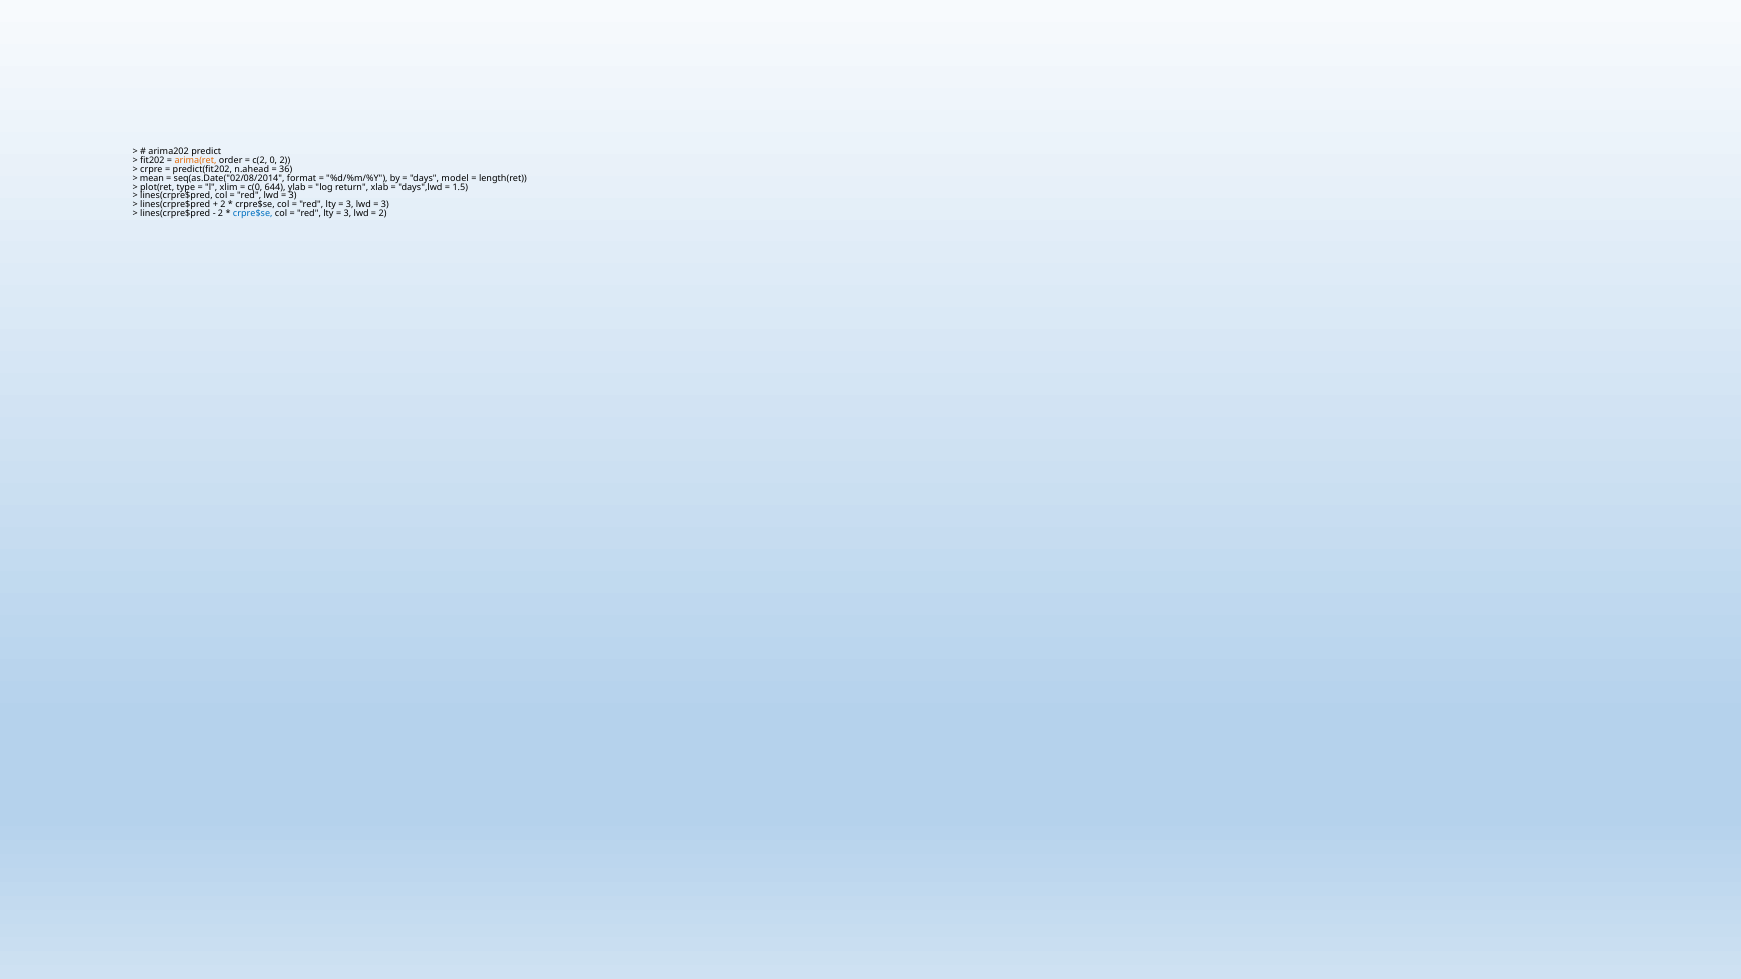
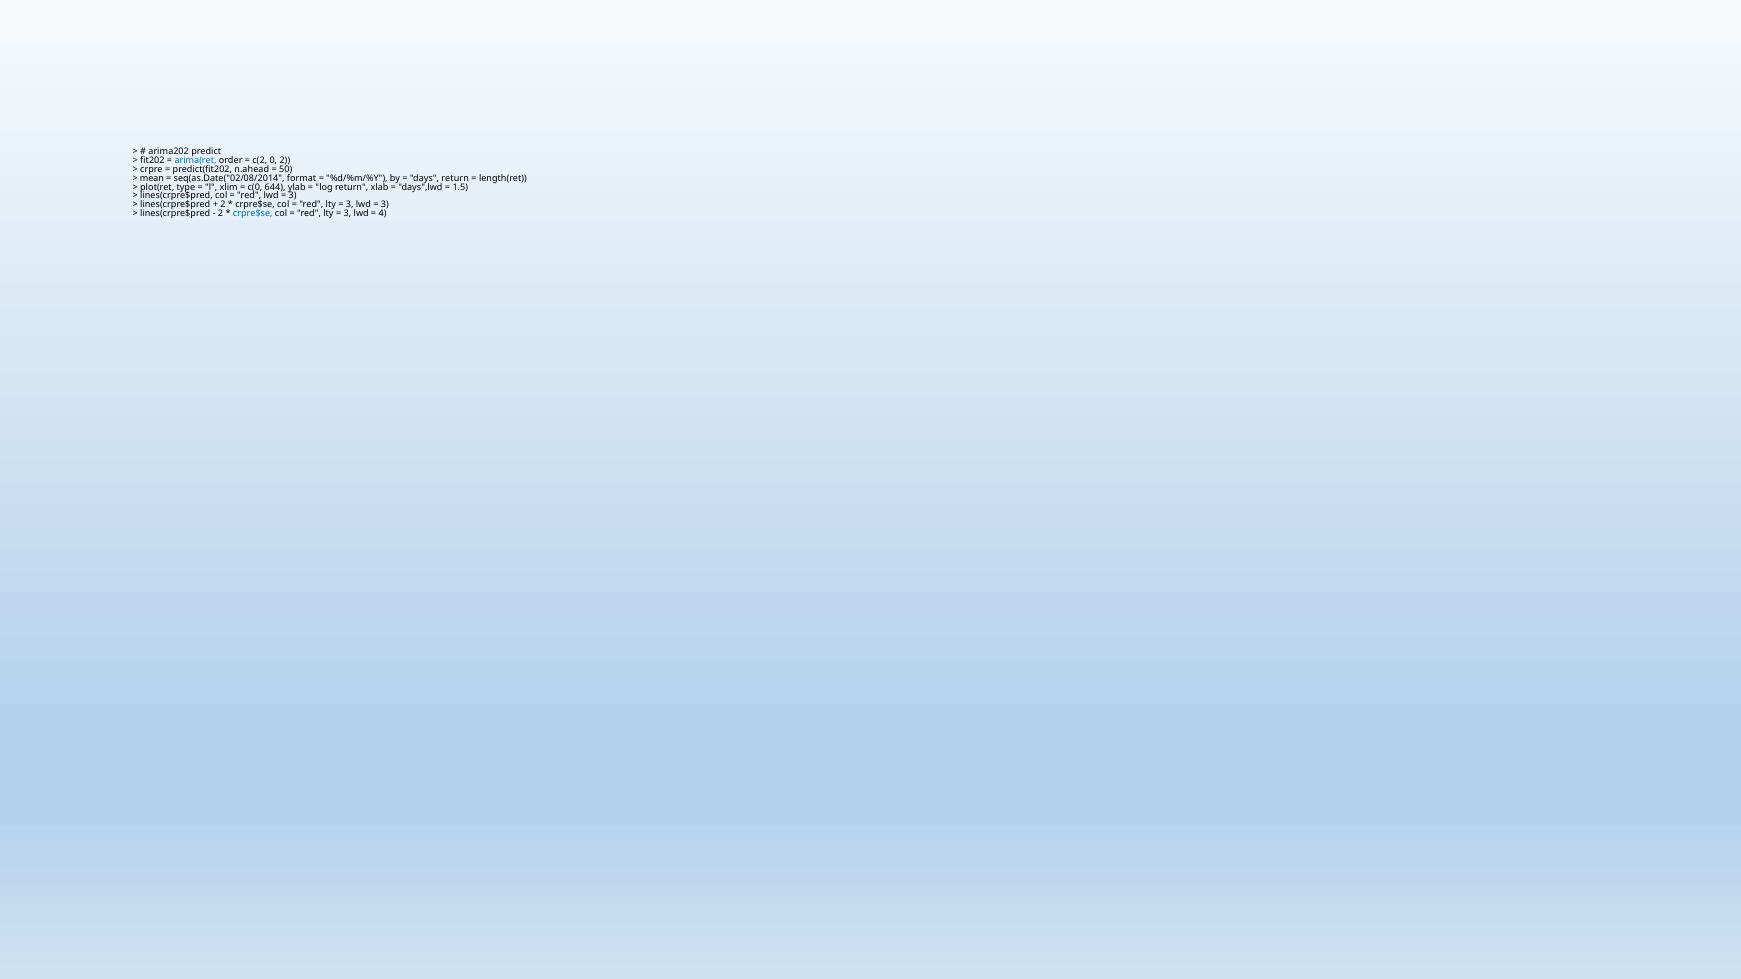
arima(ret colour: orange -> blue
36: 36 -> 50
days model: model -> return
2 at (383, 213): 2 -> 4
